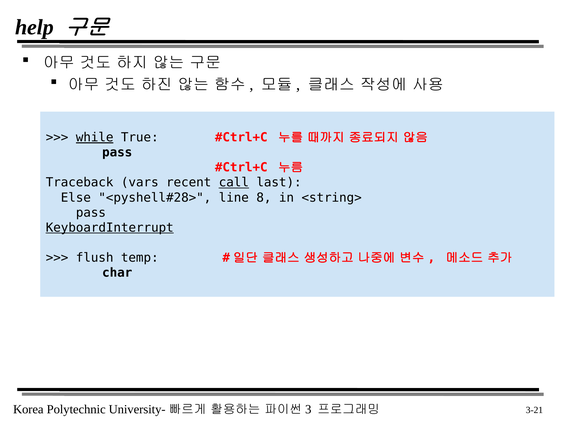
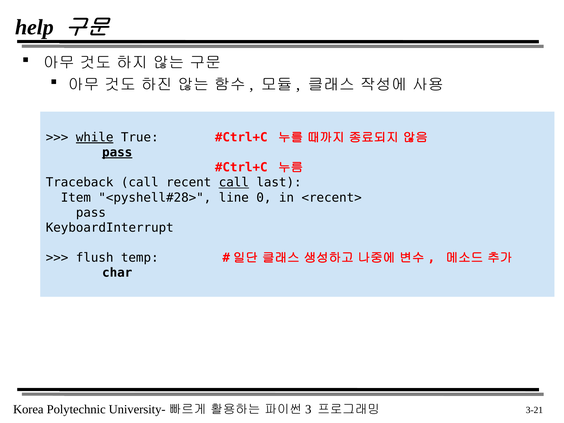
pass at (117, 152) underline: none -> present
Traceback vars: vars -> call
Else: Else -> Item
8: 8 -> 0
<string>: <string> -> <recent>
KeyboardInterrupt underline: present -> none
